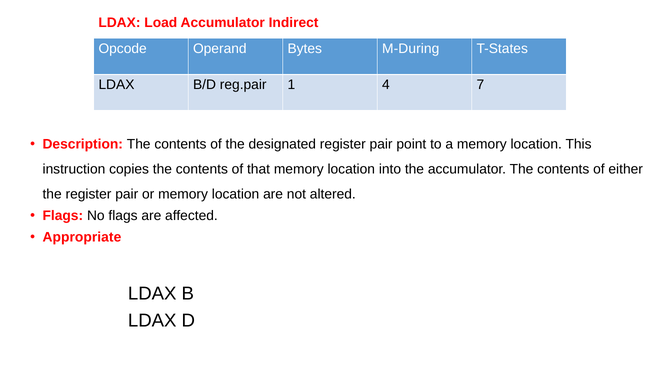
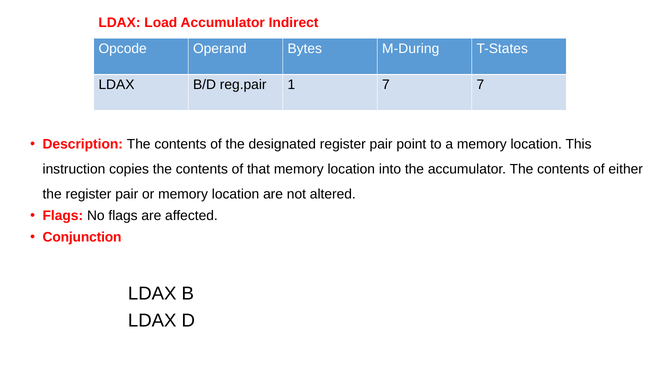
1 4: 4 -> 7
Appropriate: Appropriate -> Conjunction
